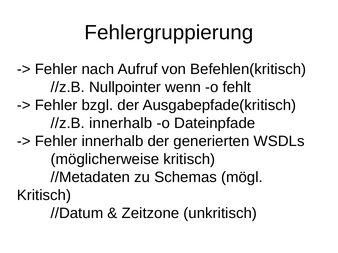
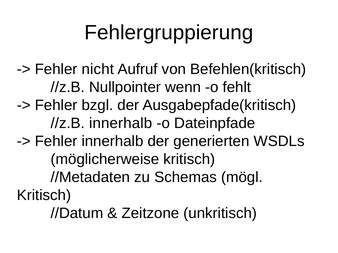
nach: nach -> nicht
